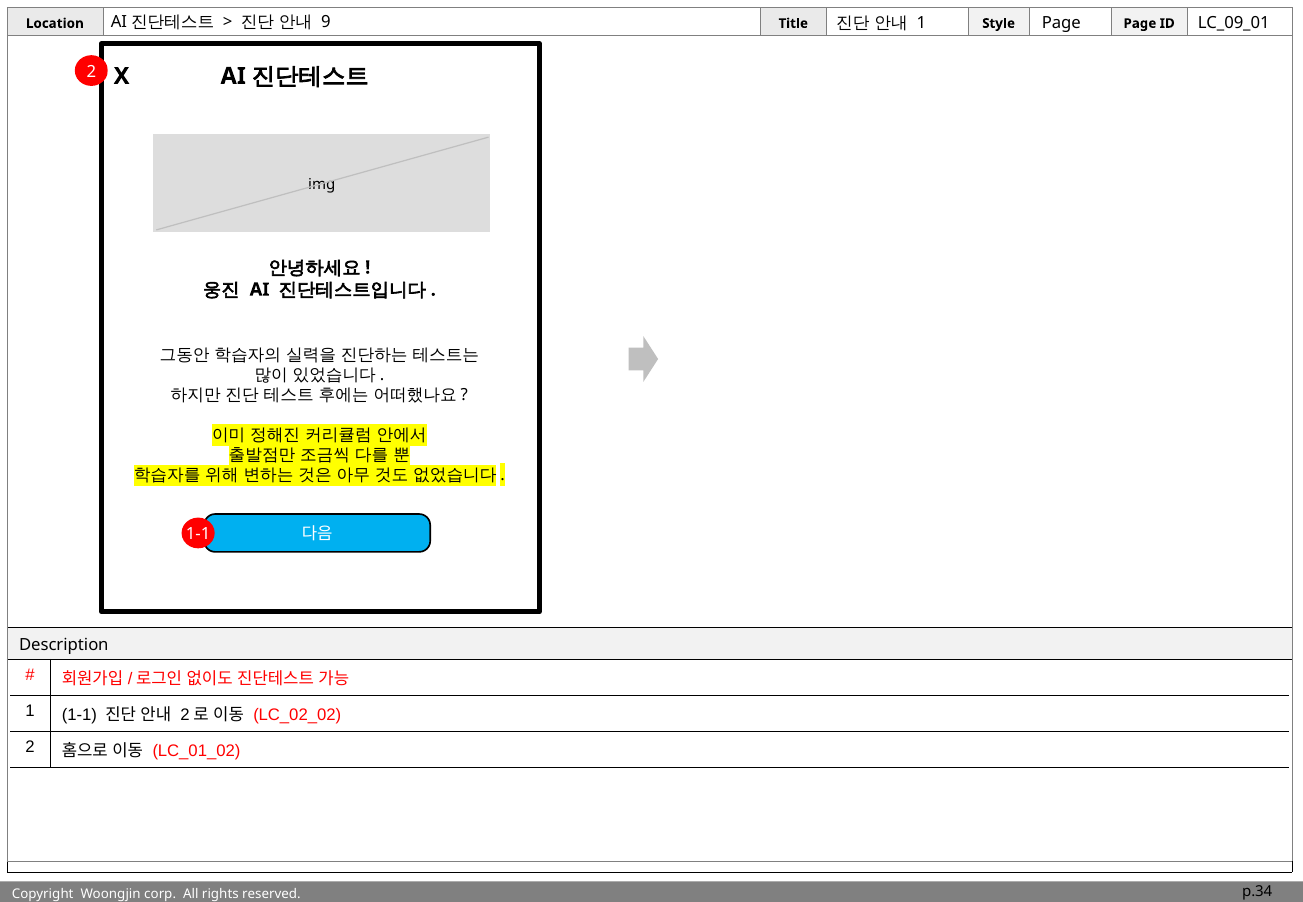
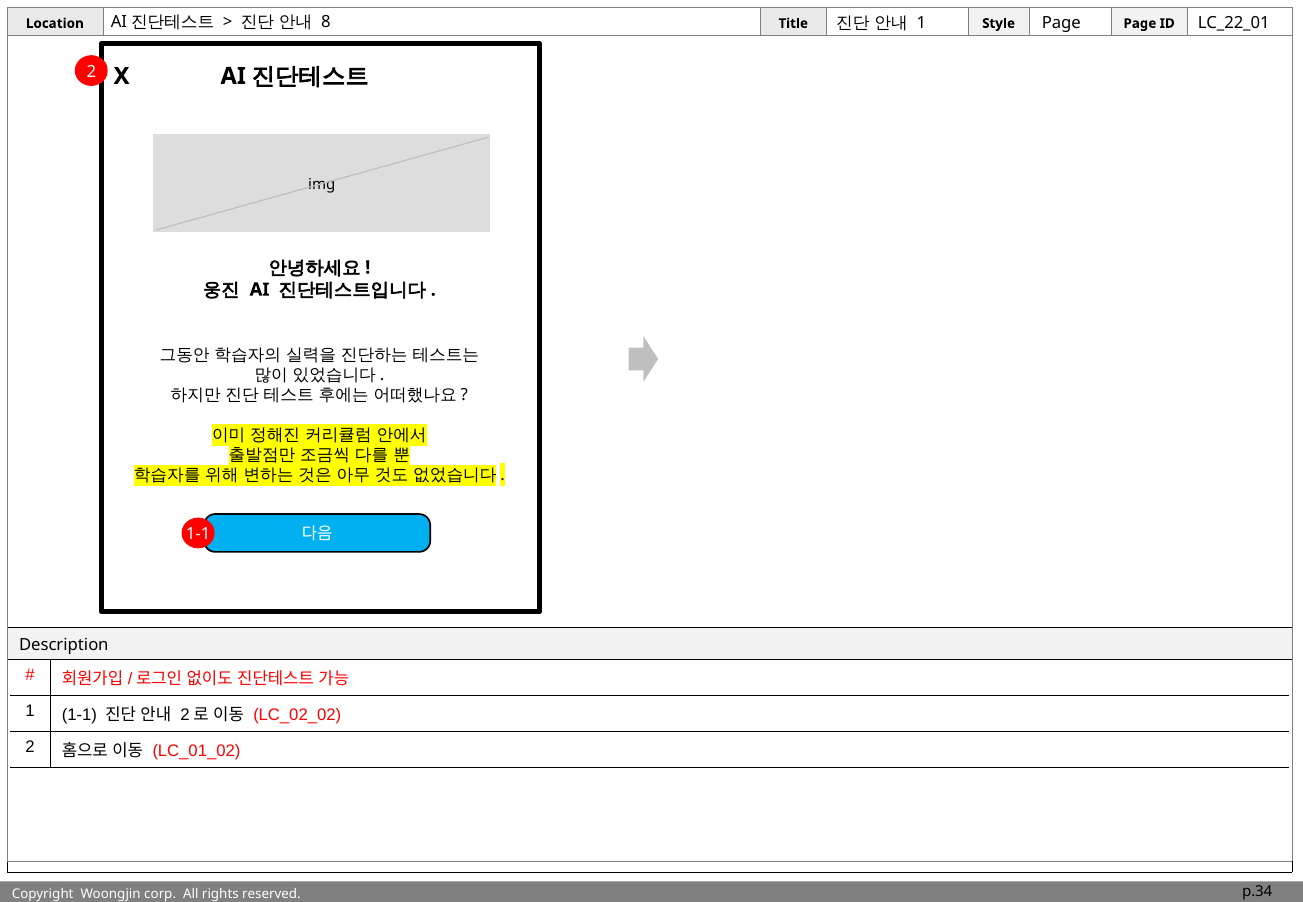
9: 9 -> 8
LC_09_01: LC_09_01 -> LC_22_01
